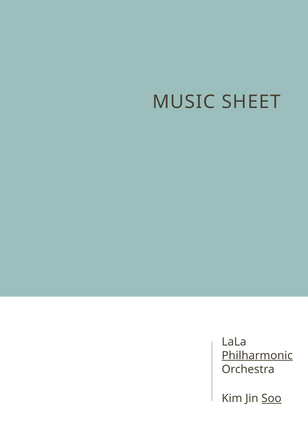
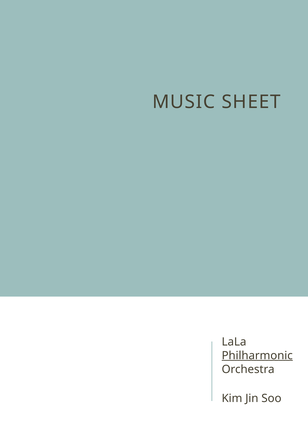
Soo underline: present -> none
